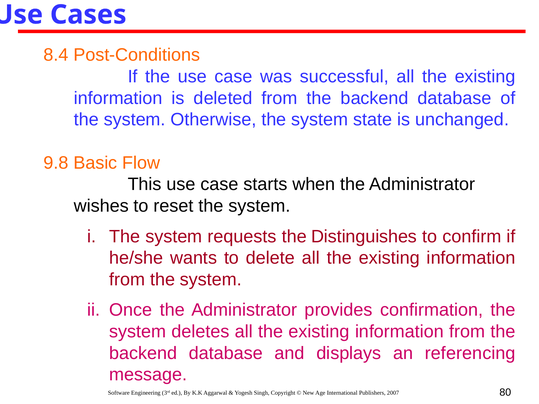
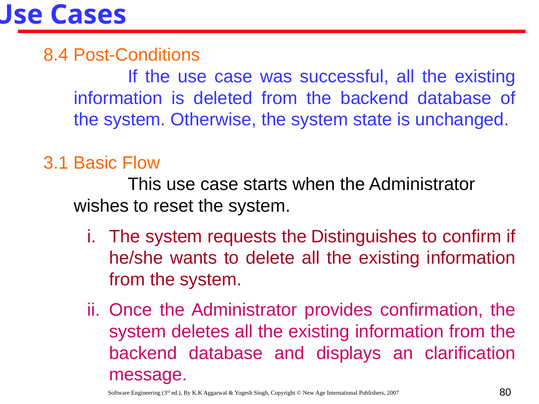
9.8: 9.8 -> 3.1
referencing: referencing -> clarification
